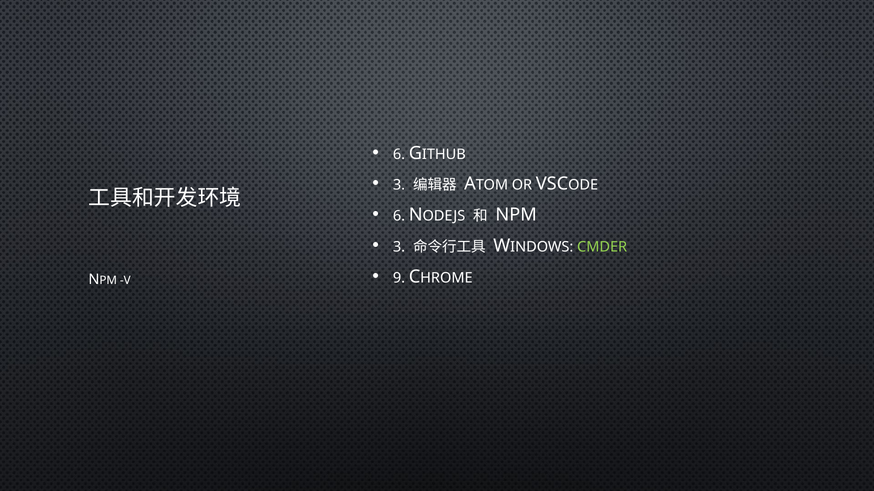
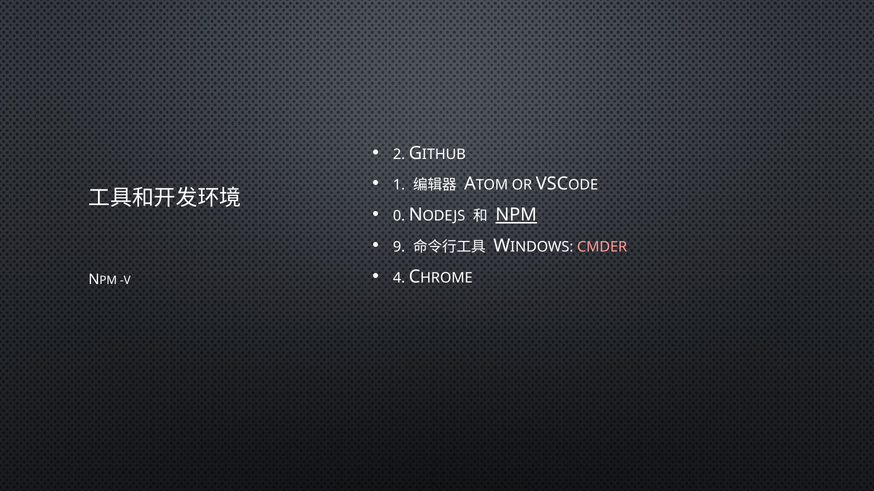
6 at (399, 154): 6 -> 2
3 at (399, 185): 3 -> 1
6 at (399, 216): 6 -> 0
NPM at (516, 215) underline: none -> present
3 at (399, 247): 3 -> 9
CMDER colour: light green -> pink
9: 9 -> 4
